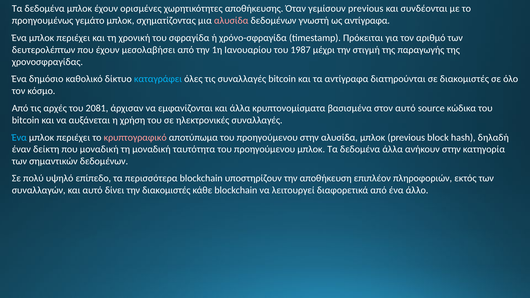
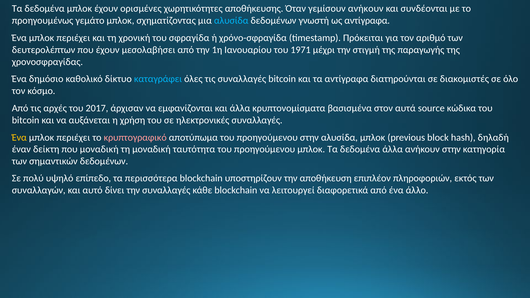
γεμίσουν previous: previous -> ανήκουν
αλυσίδα at (231, 21) colour: pink -> light blue
1987: 1987 -> 1971
2081: 2081 -> 2017
στον αυτό: αυτό -> αυτά
Ένα at (19, 138) colour: light blue -> yellow
την διακομιστές: διακομιστές -> συναλλαγές
